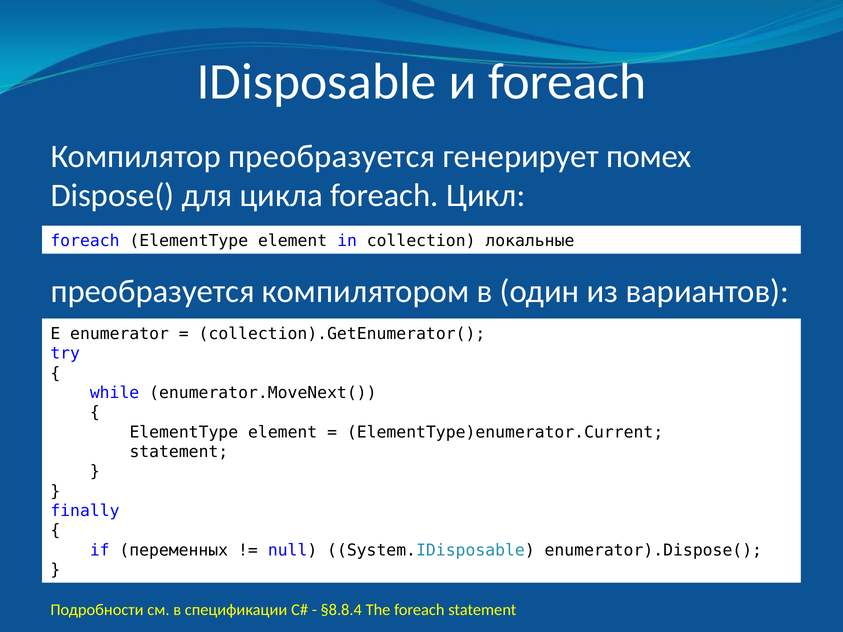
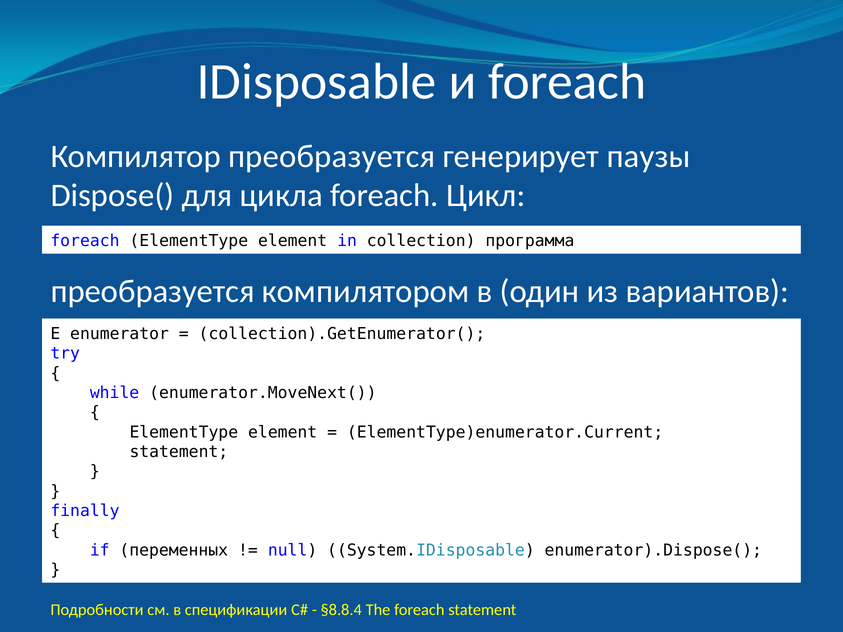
помех: помех -> паузы
локальные: локальные -> программа
